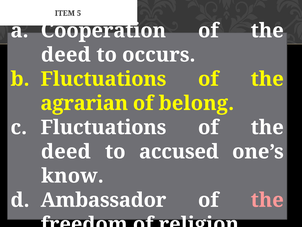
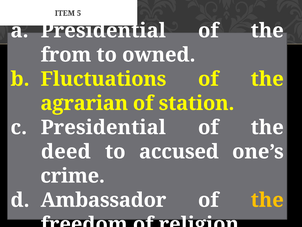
Cooperation at (103, 31): Cooperation -> Presidential
deed at (66, 55): deed -> from
occurs: occurs -> owned
belong: belong -> station
Fluctuations at (103, 127): Fluctuations -> Presidential
know: know -> crime
the at (267, 200) colour: pink -> yellow
